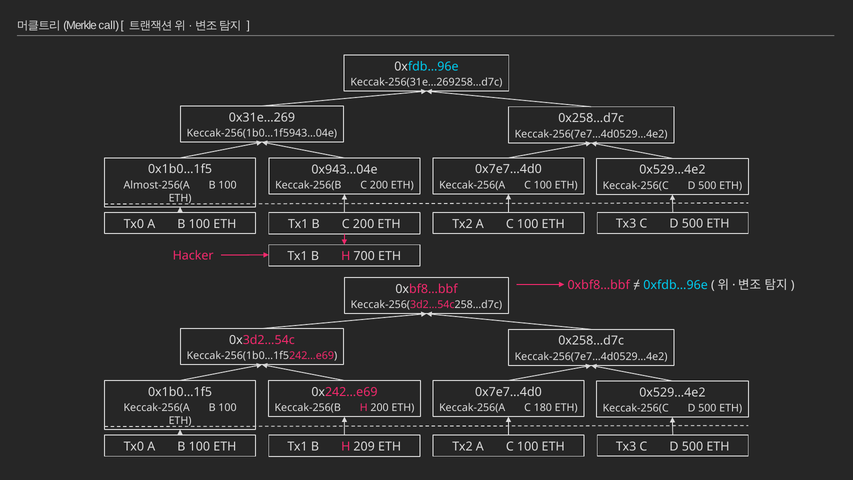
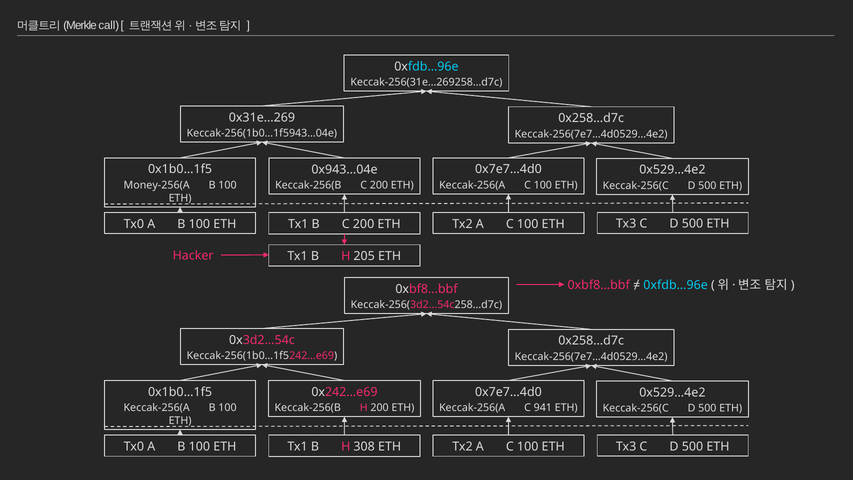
Almost-256(A: Almost-256(A -> Money-256(A
700: 700 -> 205
180: 180 -> 941
209: 209 -> 308
